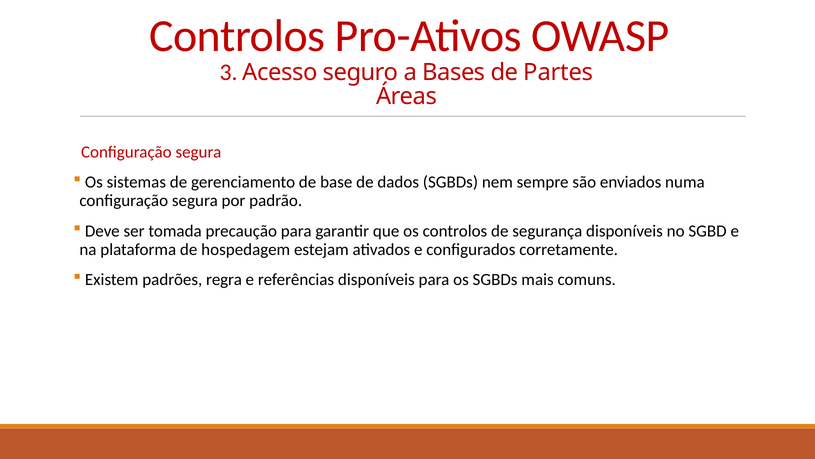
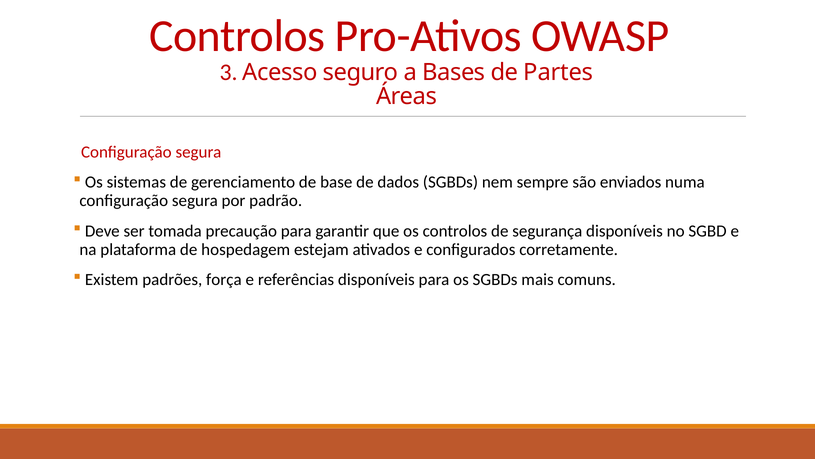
regra: regra -> força
